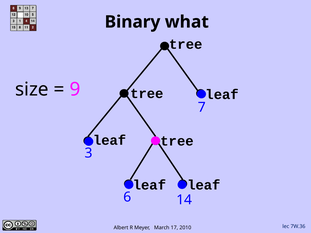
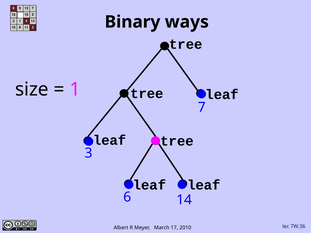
what: what -> ways
9: 9 -> 1
